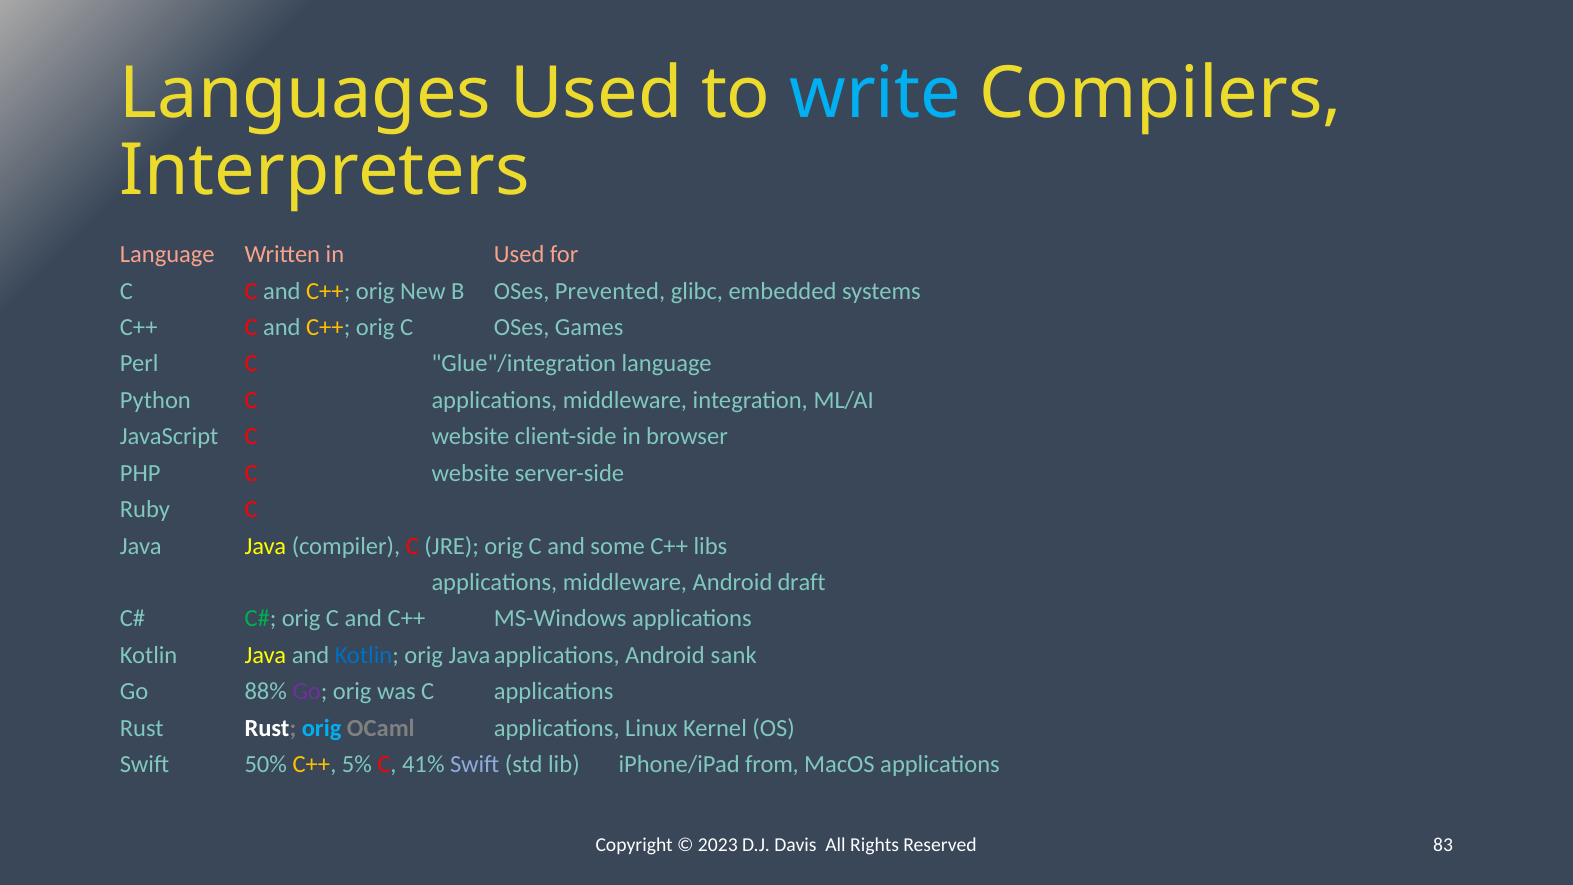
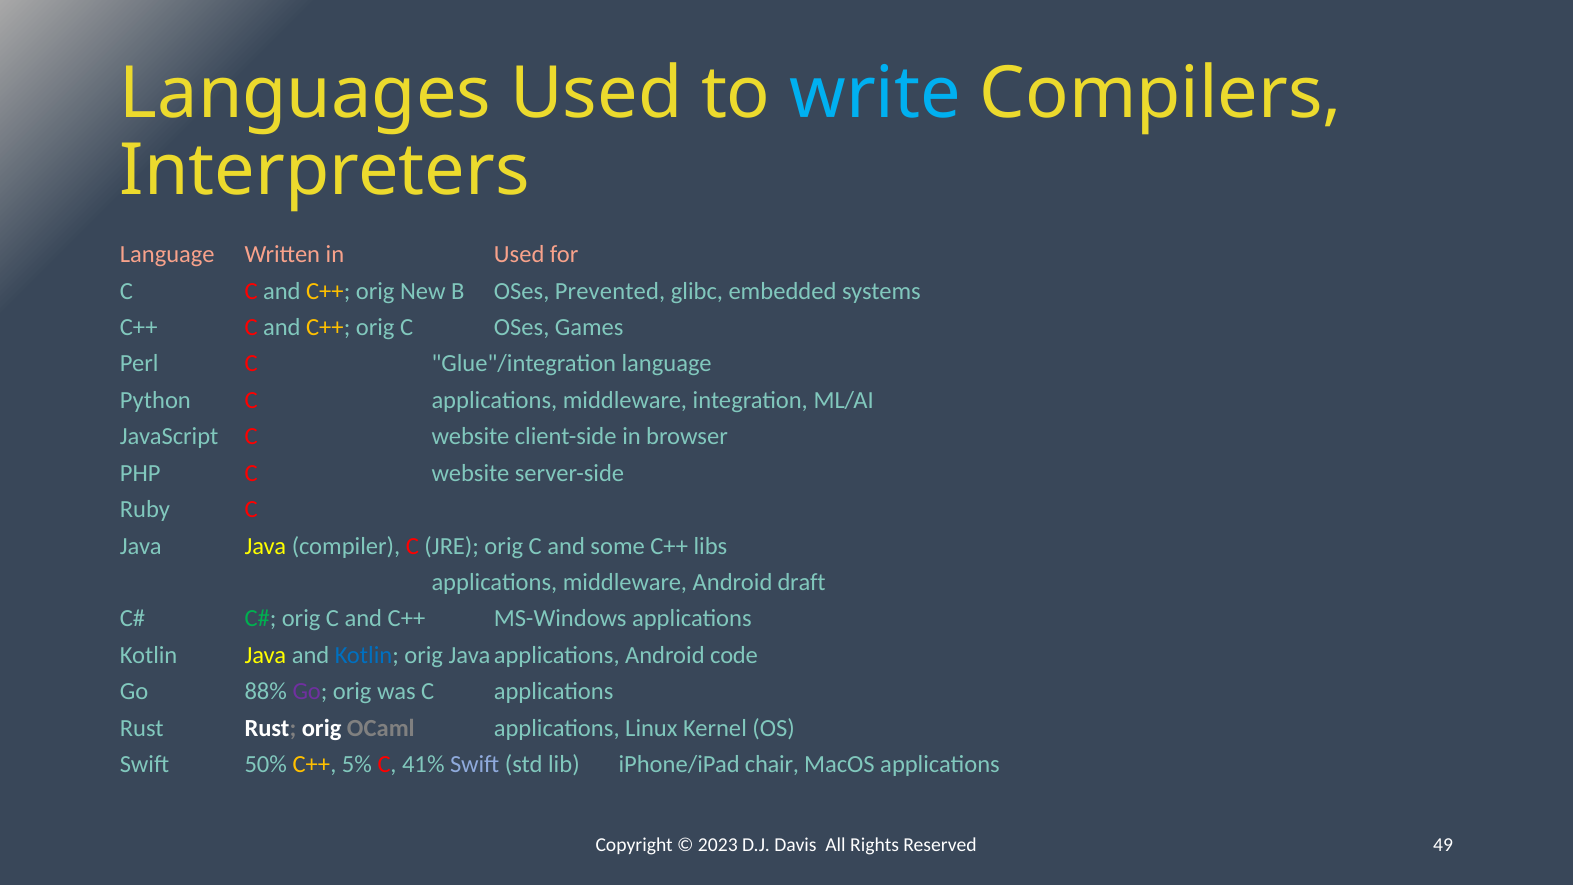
sank: sank -> code
orig at (322, 728) colour: light blue -> white
from: from -> chair
83: 83 -> 49
